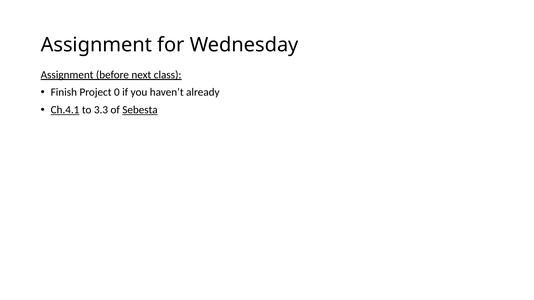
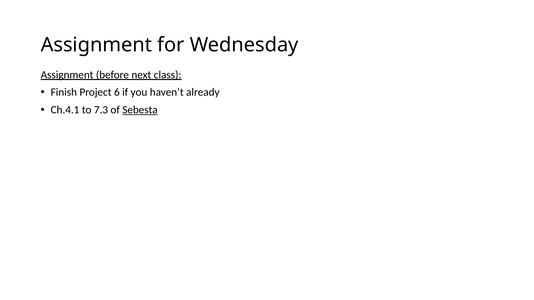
0: 0 -> 6
Ch.4.1 underline: present -> none
3.3: 3.3 -> 7.3
